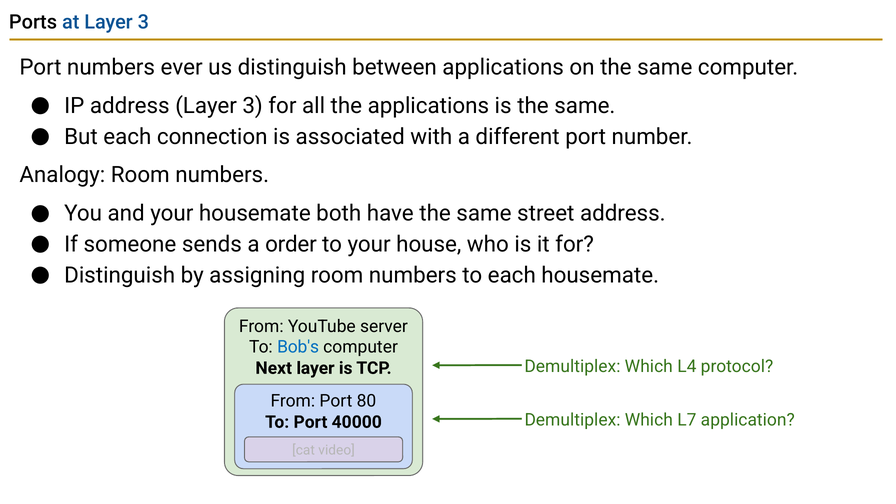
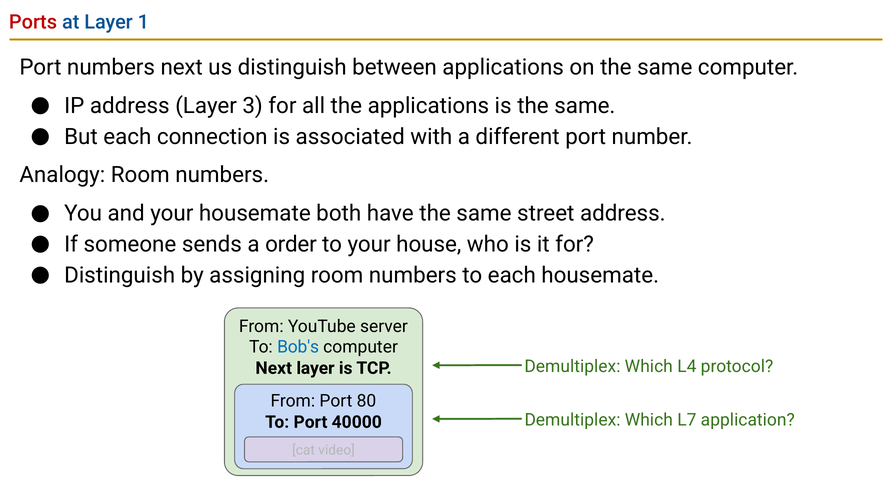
Ports colour: black -> red
at Layer 3: 3 -> 1
numbers ever: ever -> next
